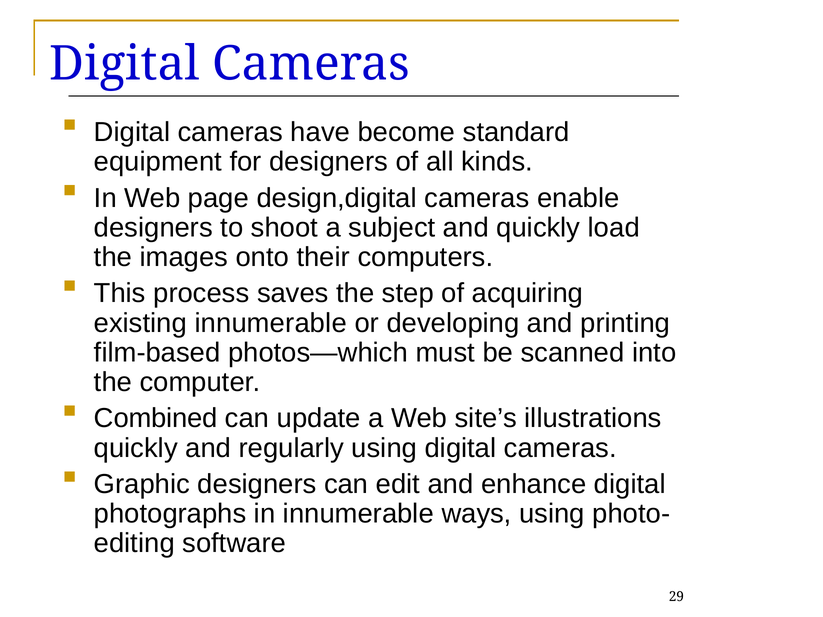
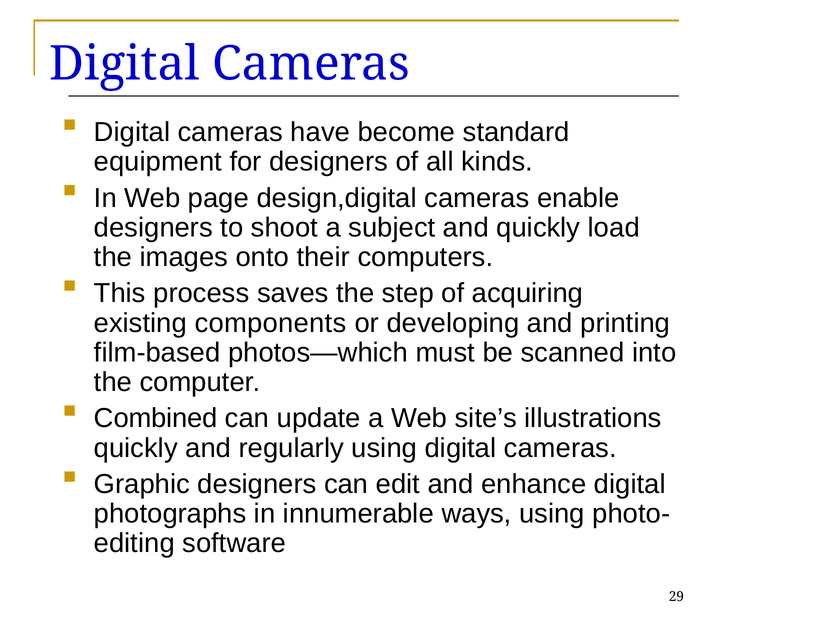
existing innumerable: innumerable -> components
